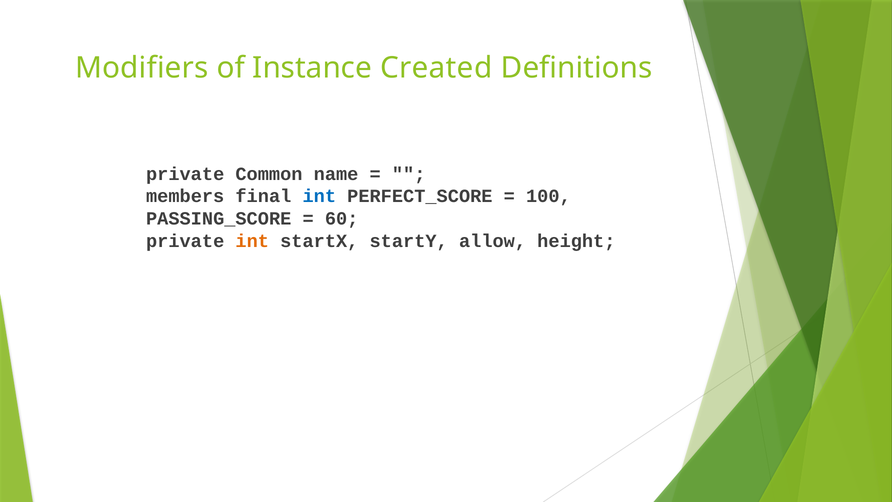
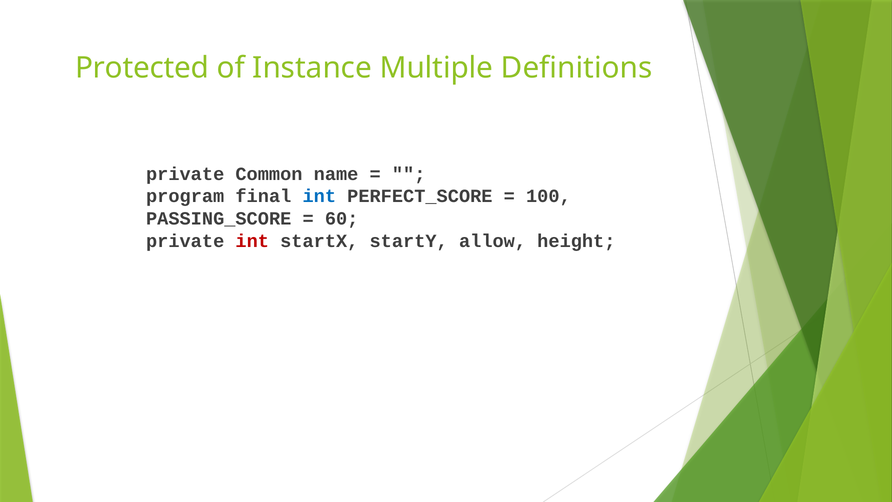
Modifiers: Modifiers -> Protected
Created: Created -> Multiple
members: members -> program
int at (252, 241) colour: orange -> red
